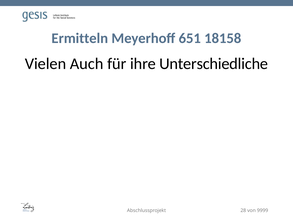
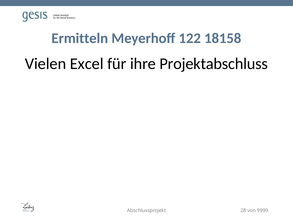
651: 651 -> 122
Auch: Auch -> Excel
Unterschiedliche: Unterschiedliche -> Projektabschluss
